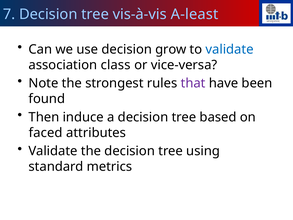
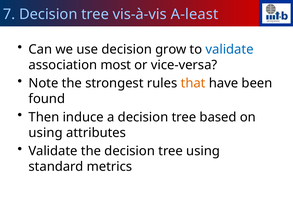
class: class -> most
that colour: purple -> orange
faced at (46, 133): faced -> using
